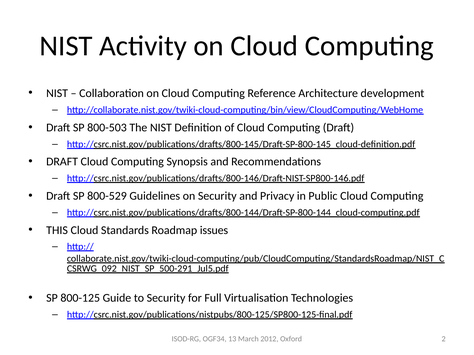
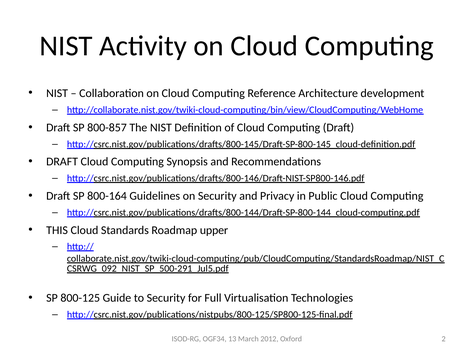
800-503: 800-503 -> 800-857
800-529: 800-529 -> 800-164
issues: issues -> upper
